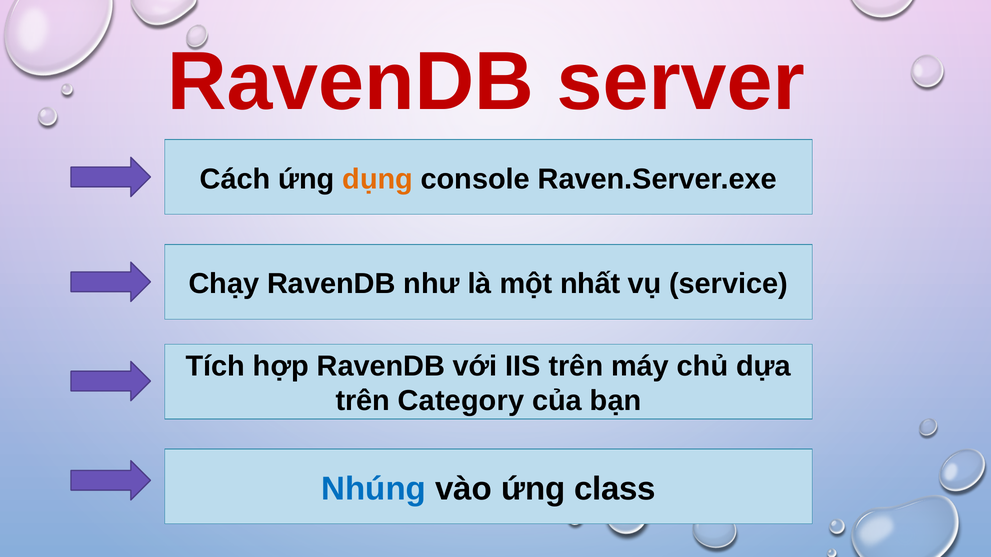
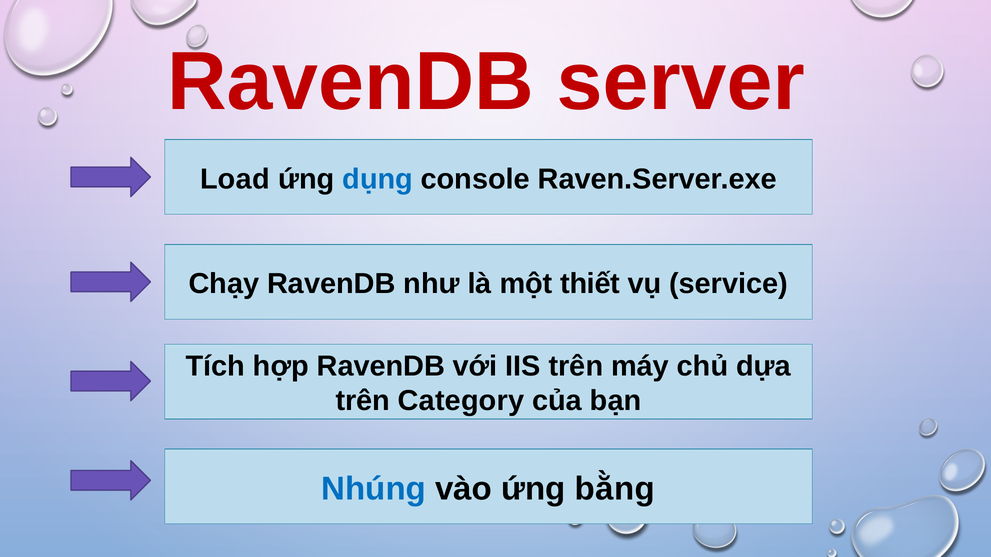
Cách: Cách -> Load
dụng colour: orange -> blue
nhất: nhất -> thiết
class: class -> bằng
